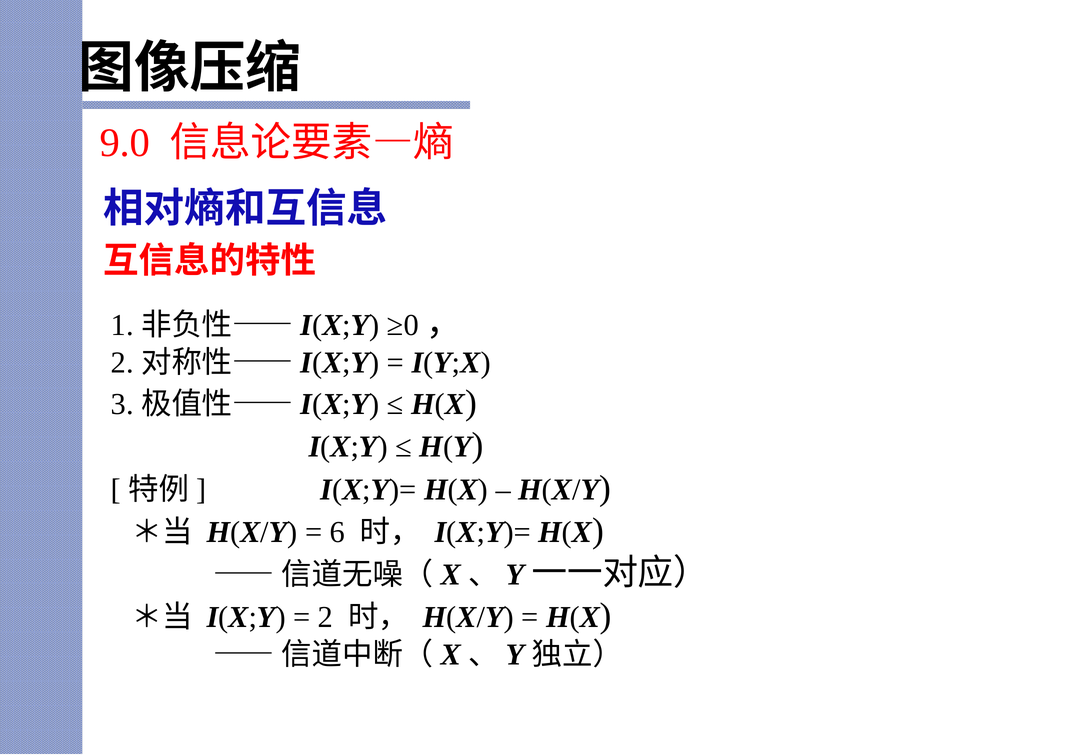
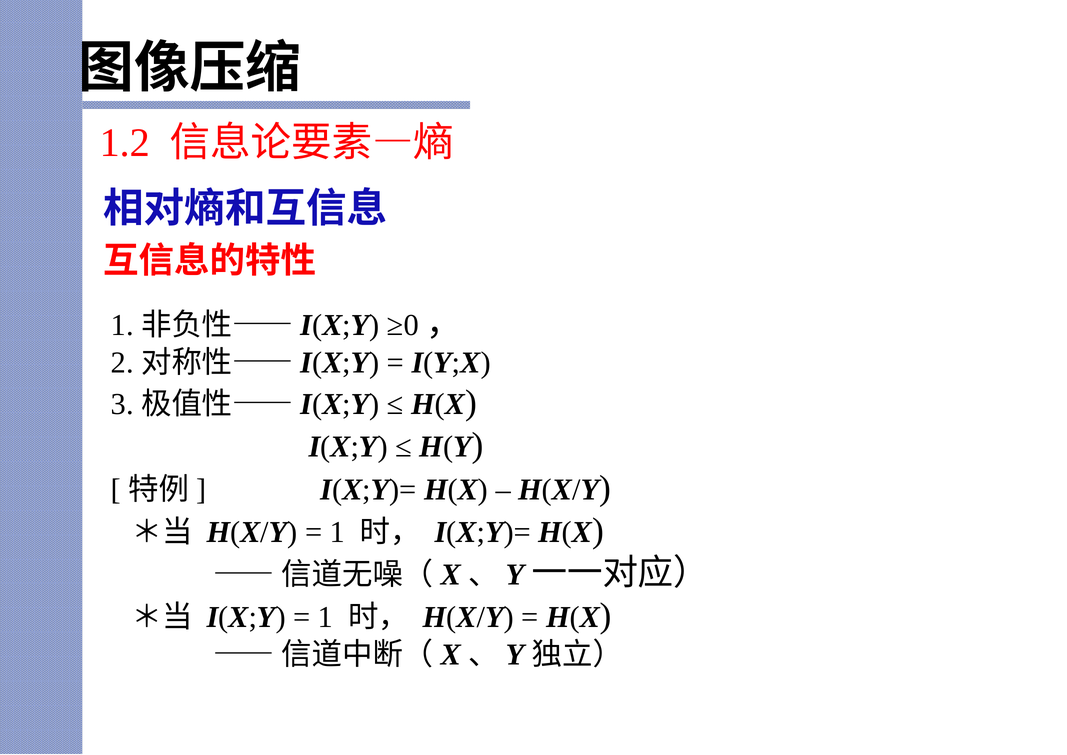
9.0: 9.0 -> 1.2
6 at (337, 532): 6 -> 1
2 at (326, 617): 2 -> 1
